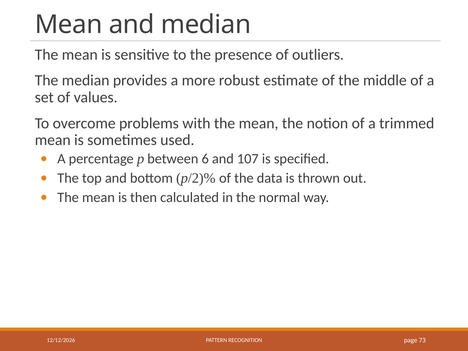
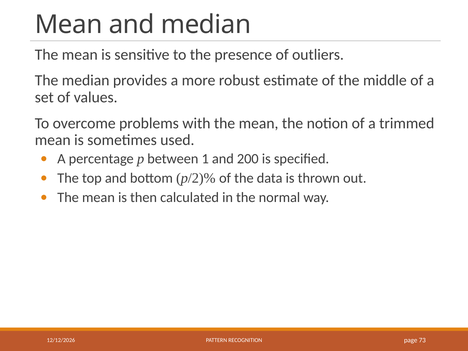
6: 6 -> 1
107: 107 -> 200
